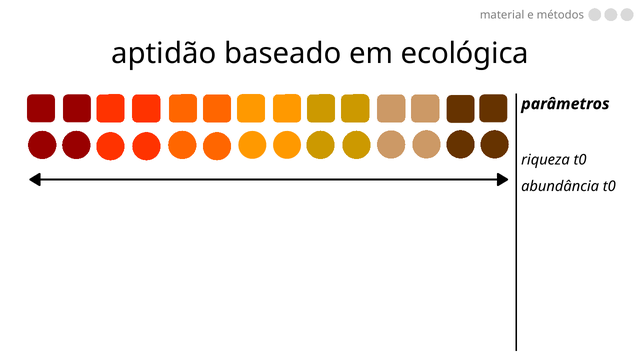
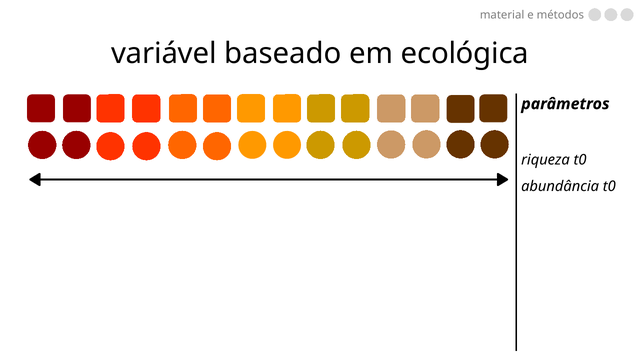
aptidão: aptidão -> variável
